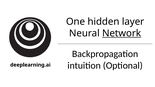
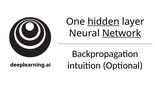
hidden underline: none -> present
